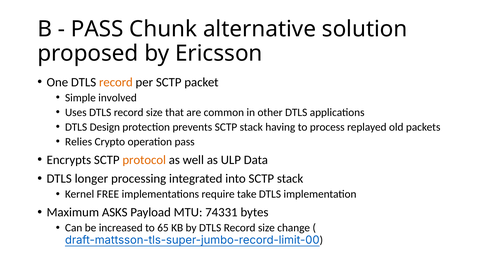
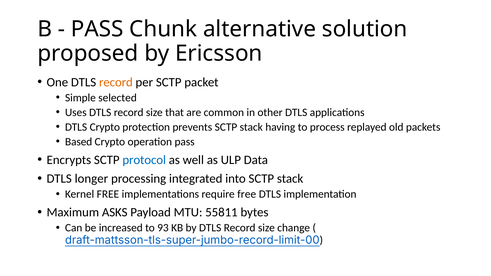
involved: involved -> selected
DTLS Design: Design -> Crypto
Relies: Relies -> Based
protocol colour: orange -> blue
require take: take -> free
74331: 74331 -> 55811
65: 65 -> 93
